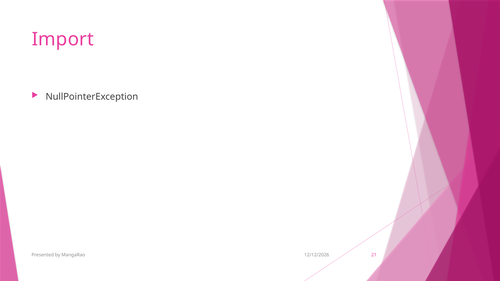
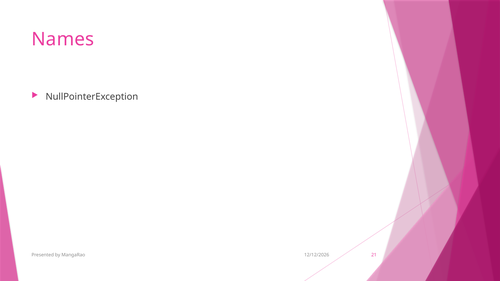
Import: Import -> Names
